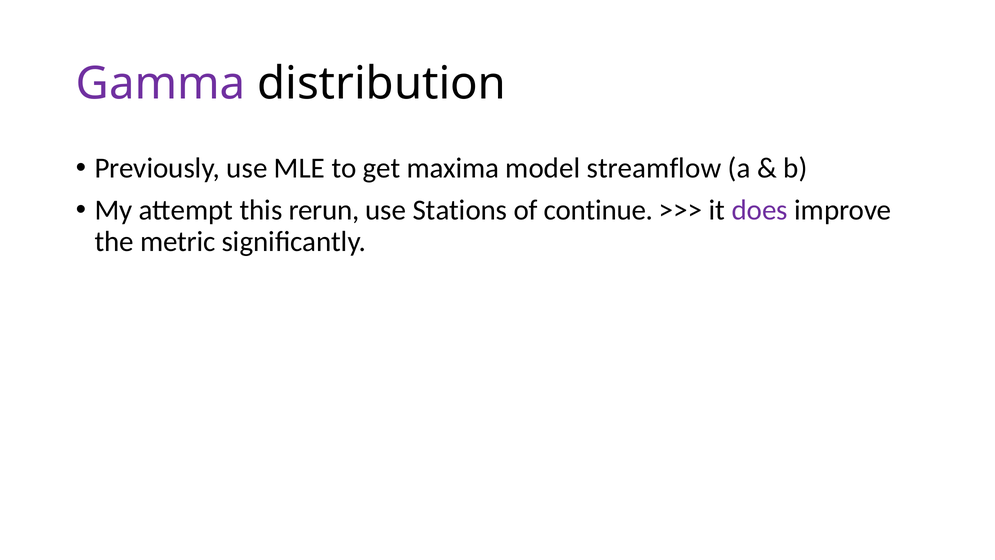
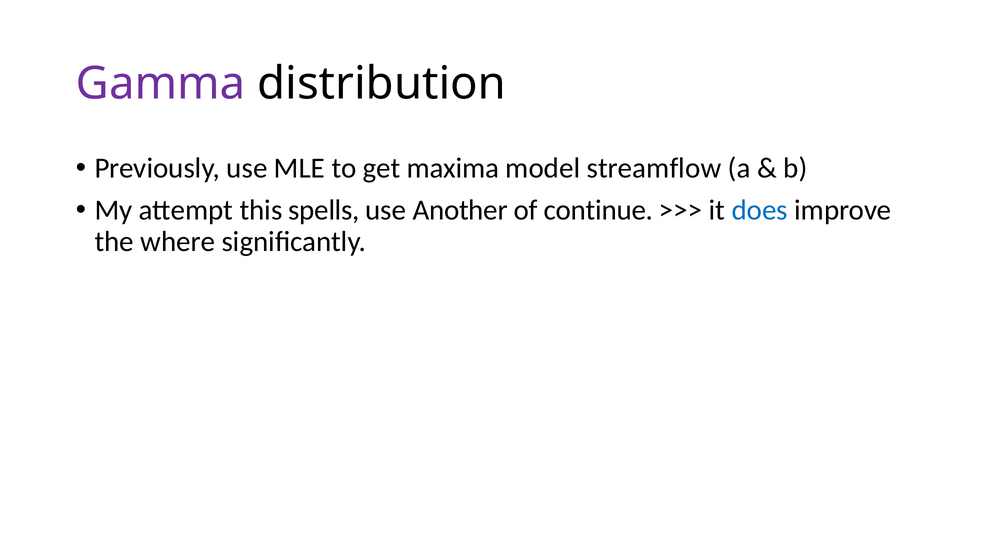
rerun: rerun -> spells
Stations: Stations -> Another
does colour: purple -> blue
metric: metric -> where
